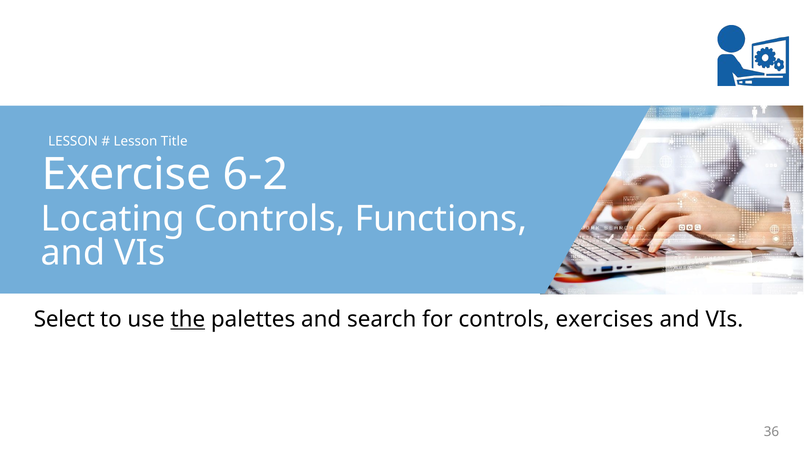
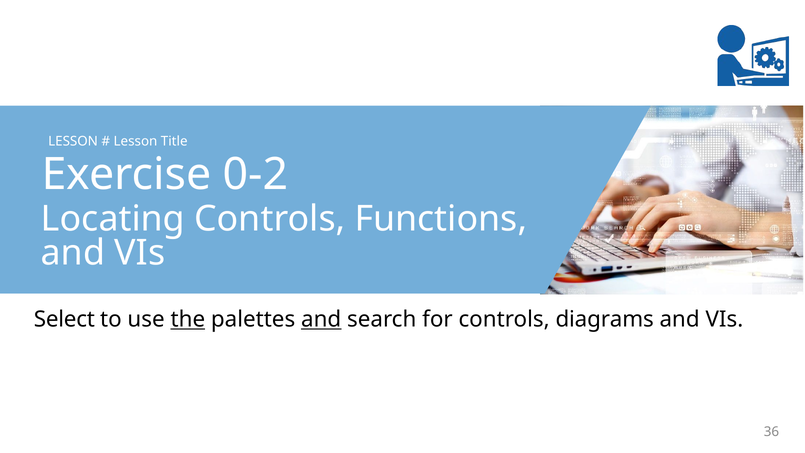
6-2: 6-2 -> 0-2
and at (321, 319) underline: none -> present
exercises: exercises -> diagrams
